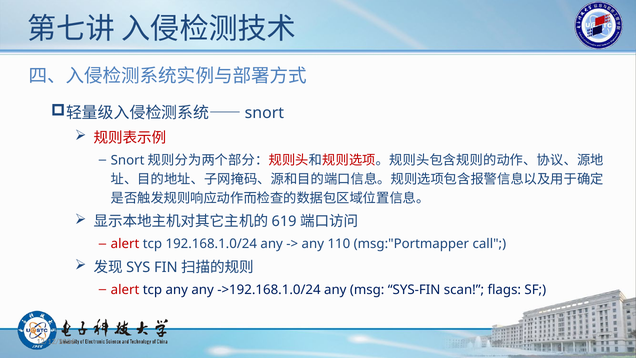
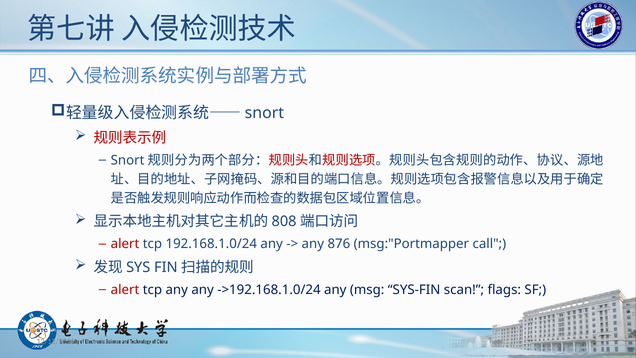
619: 619 -> 808
110: 110 -> 876
